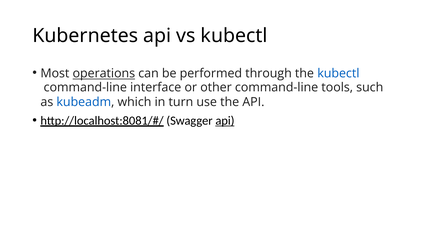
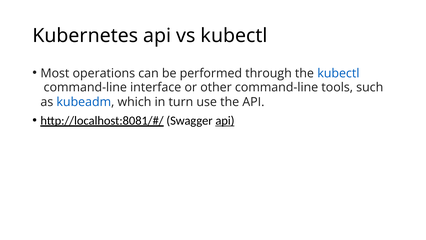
operations underline: present -> none
